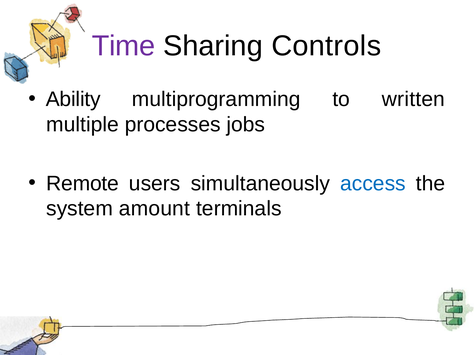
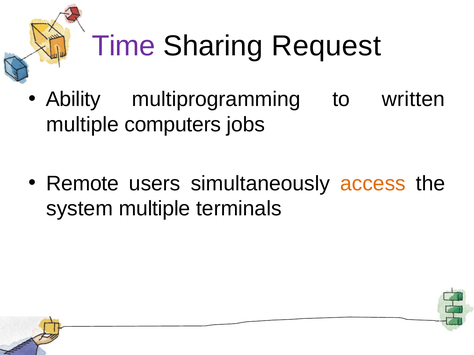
Controls: Controls -> Request
processes: processes -> computers
access colour: blue -> orange
system amount: amount -> multiple
